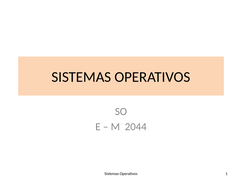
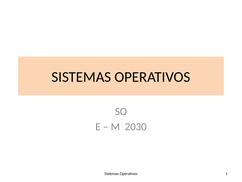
2044: 2044 -> 2030
